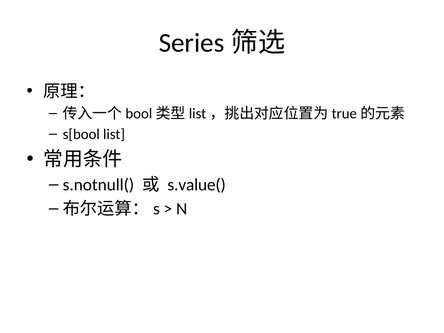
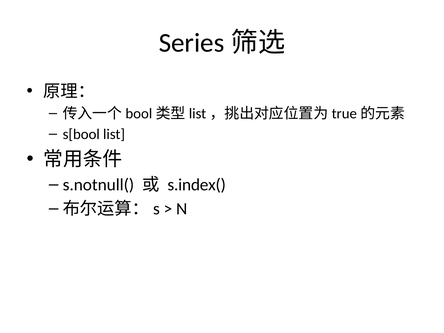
s.value(: s.value( -> s.index(
